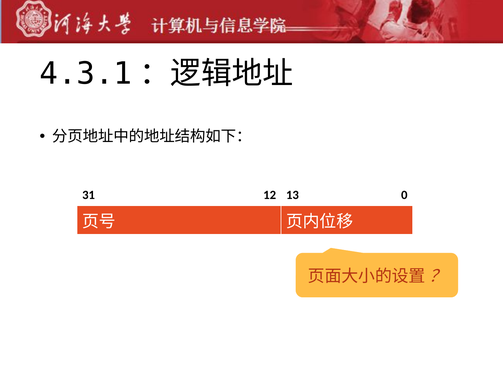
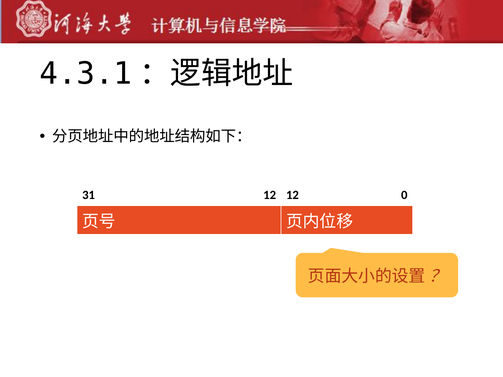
12 13: 13 -> 12
